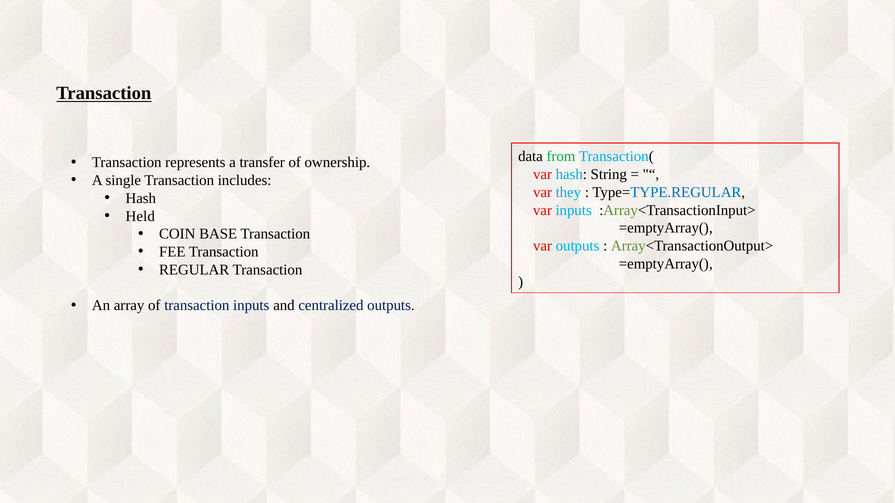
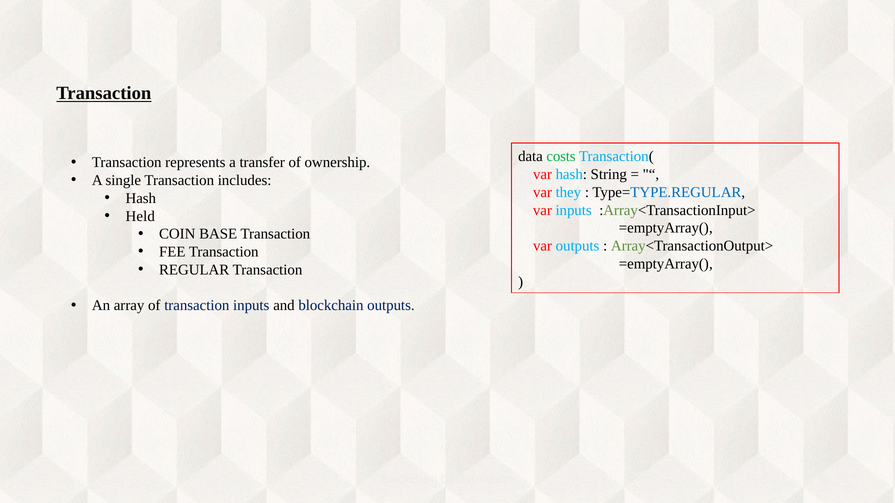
from: from -> costs
and centralized: centralized -> blockchain
